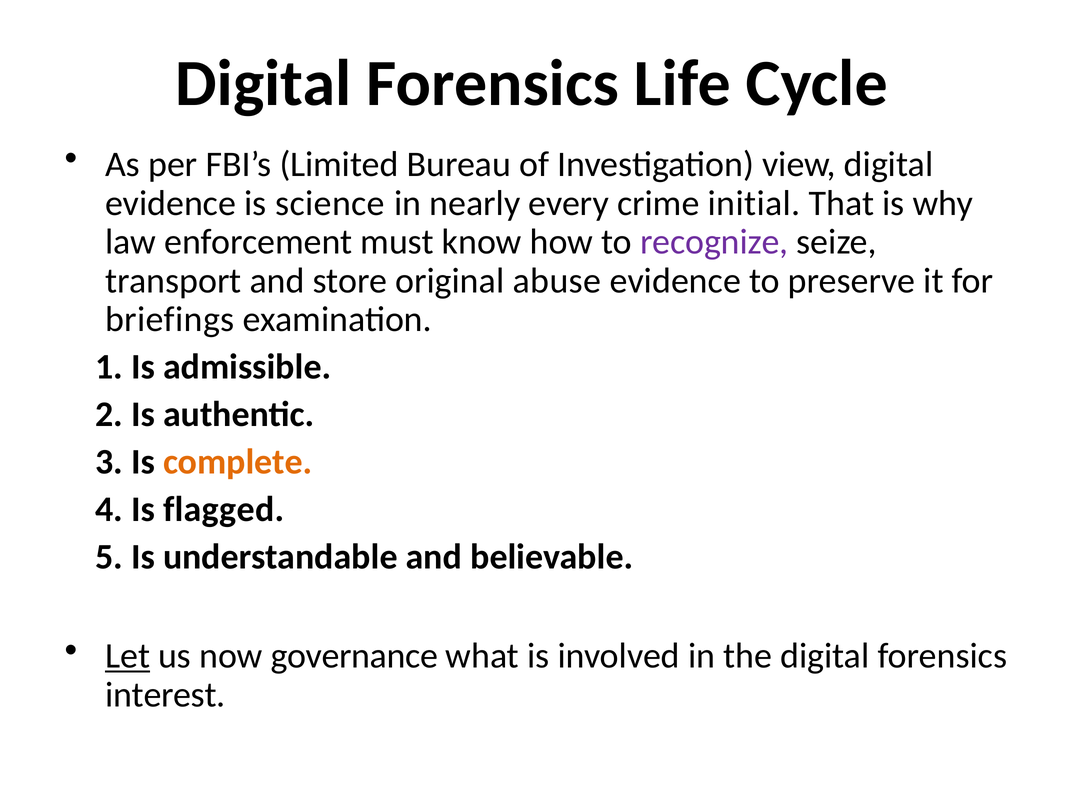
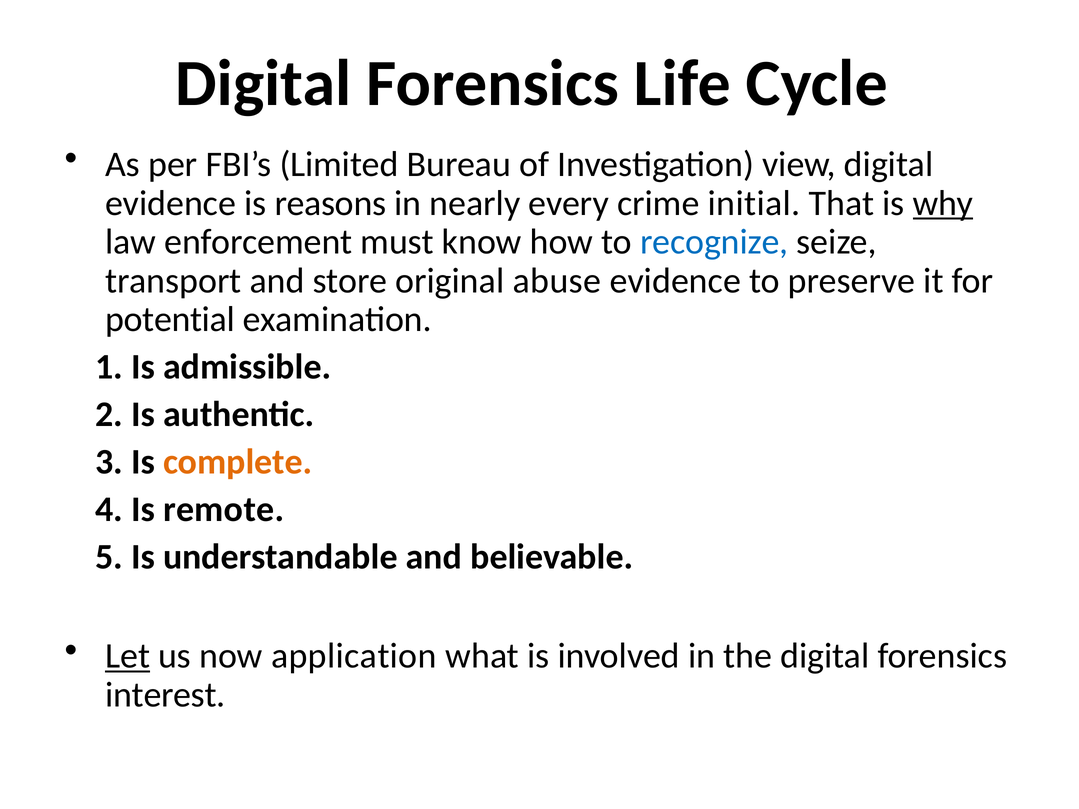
science: science -> reasons
why underline: none -> present
recognize colour: purple -> blue
briefings: briefings -> potential
flagged: flagged -> remote
governance: governance -> application
